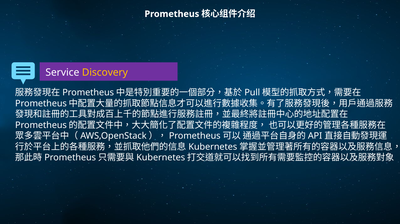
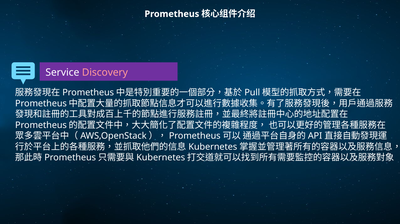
Discovery colour: yellow -> pink
